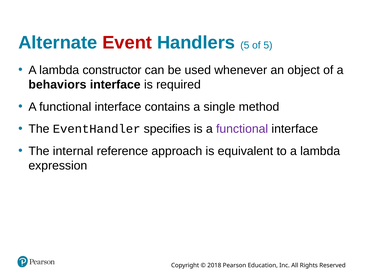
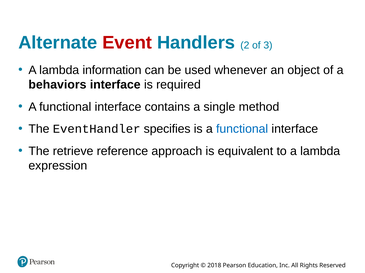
Handlers 5: 5 -> 2
of 5: 5 -> 3
constructor: constructor -> information
functional at (242, 129) colour: purple -> blue
internal: internal -> retrieve
